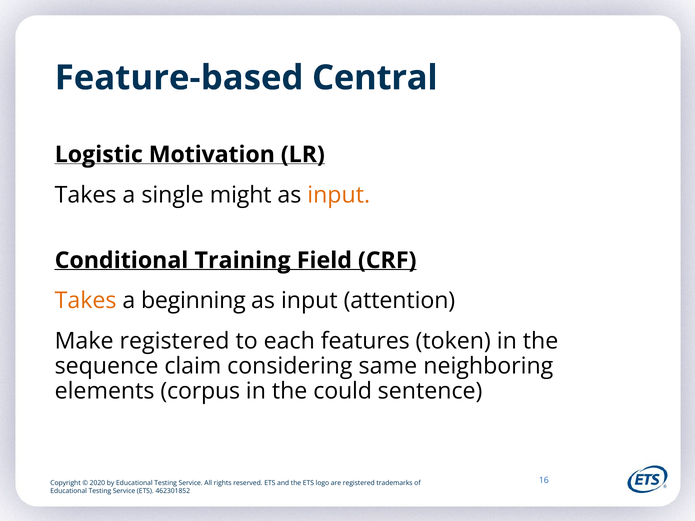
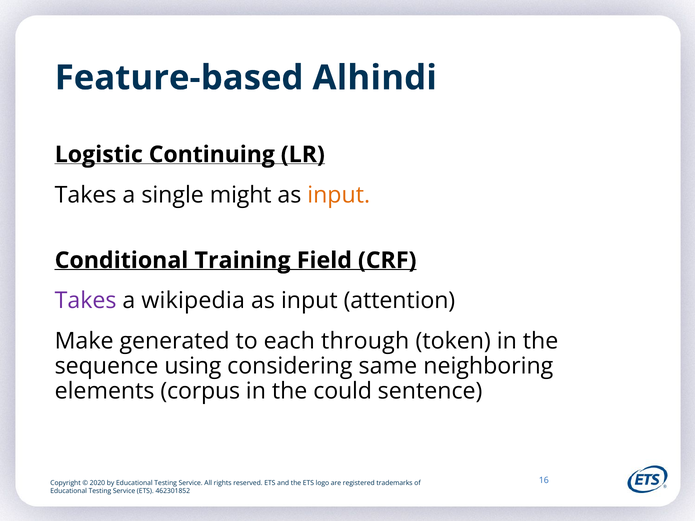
Central: Central -> Alhindi
Motivation: Motivation -> Continuing
Takes at (86, 301) colour: orange -> purple
beginning: beginning -> wikipedia
Make registered: registered -> generated
features: features -> through
claim: claim -> using
